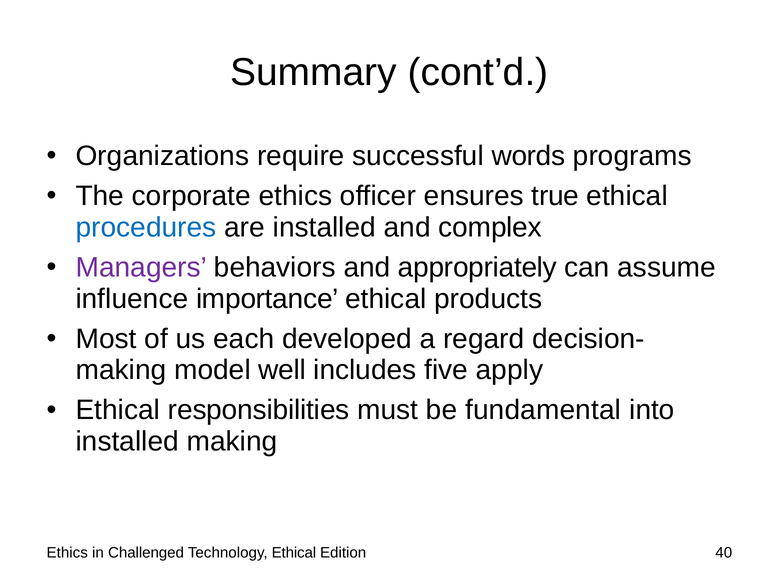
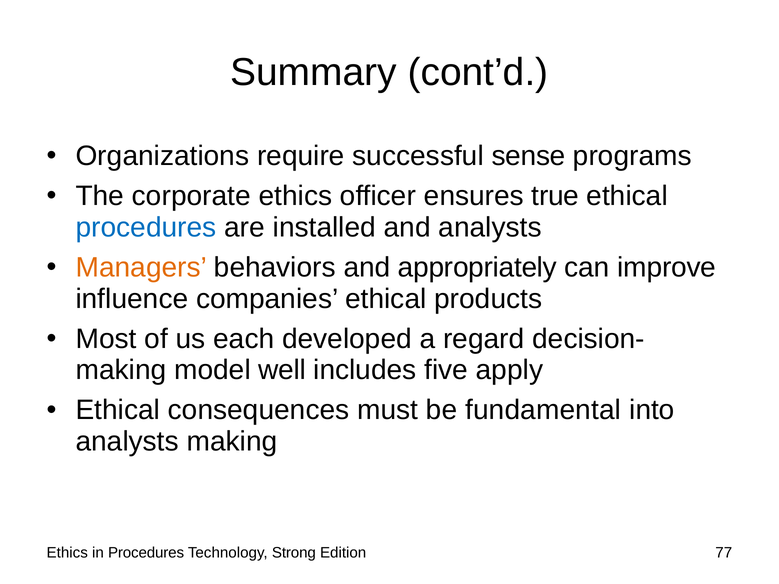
words: words -> sense
and complex: complex -> analysts
Managers colour: purple -> orange
assume: assume -> improve
importance: importance -> companies
responsibilities: responsibilities -> consequences
installed at (127, 442): installed -> analysts
in Challenged: Challenged -> Procedures
Technology Ethical: Ethical -> Strong
40: 40 -> 77
